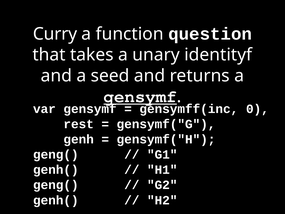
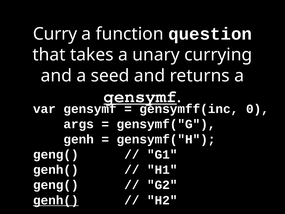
identityf: identityf -> currying
rest: rest -> args
genh( at (56, 200) underline: none -> present
